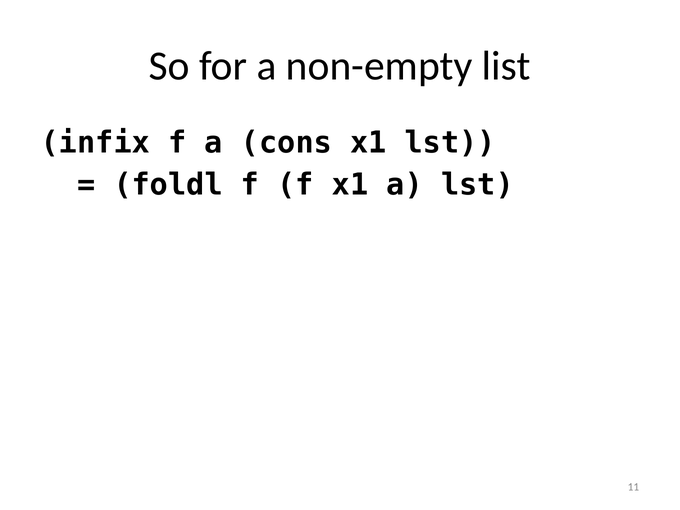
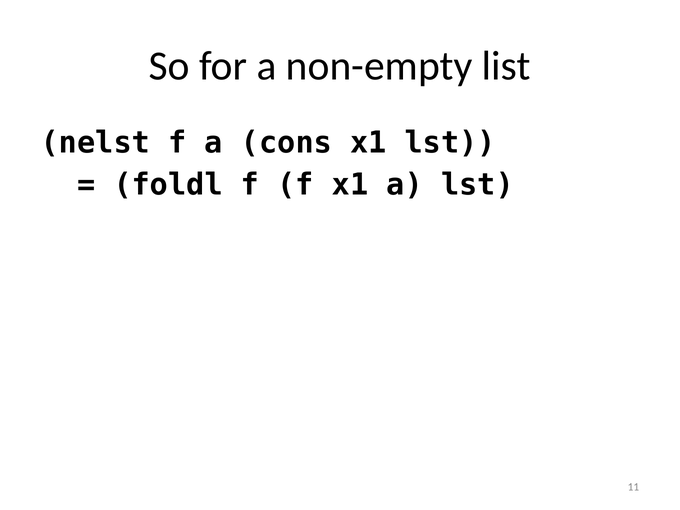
infix: infix -> nelst
